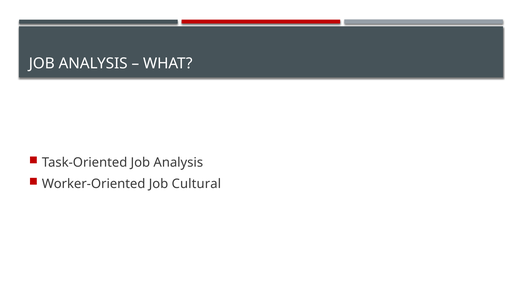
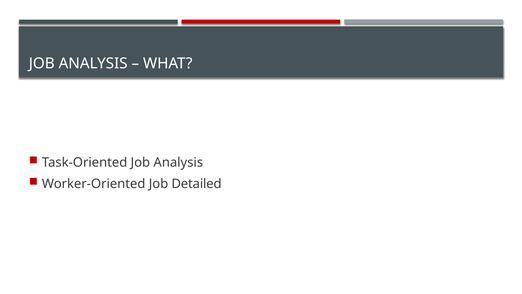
Cultural: Cultural -> Detailed
